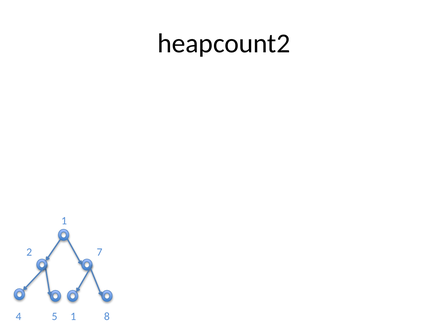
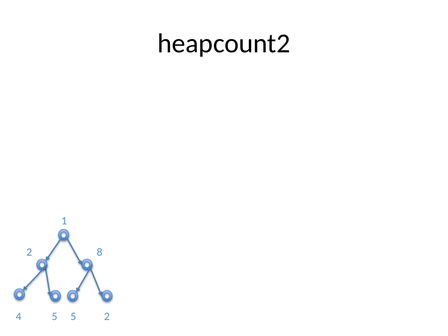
7: 7 -> 8
5 1: 1 -> 5
4 8: 8 -> 2
